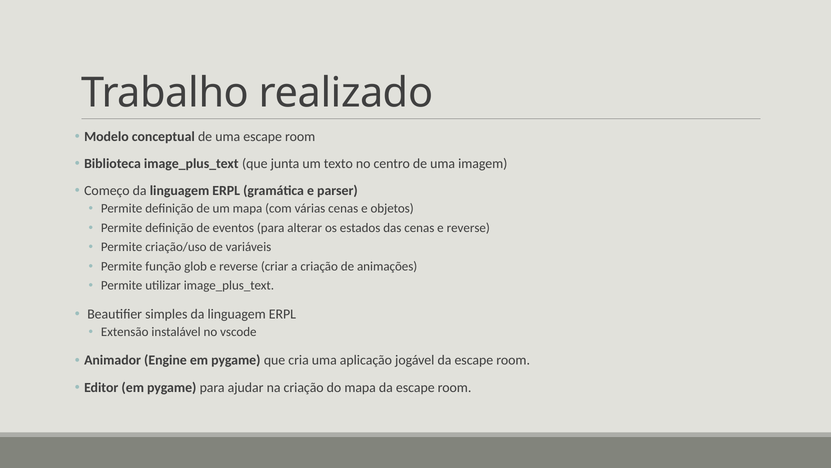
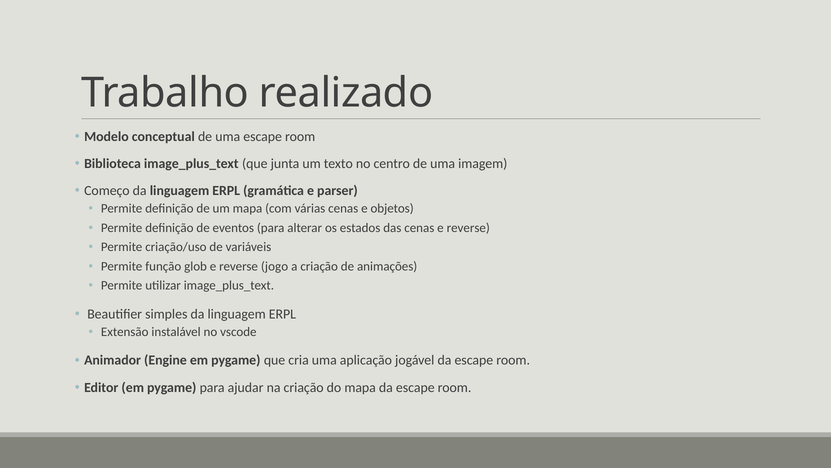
criar: criar -> jogo
